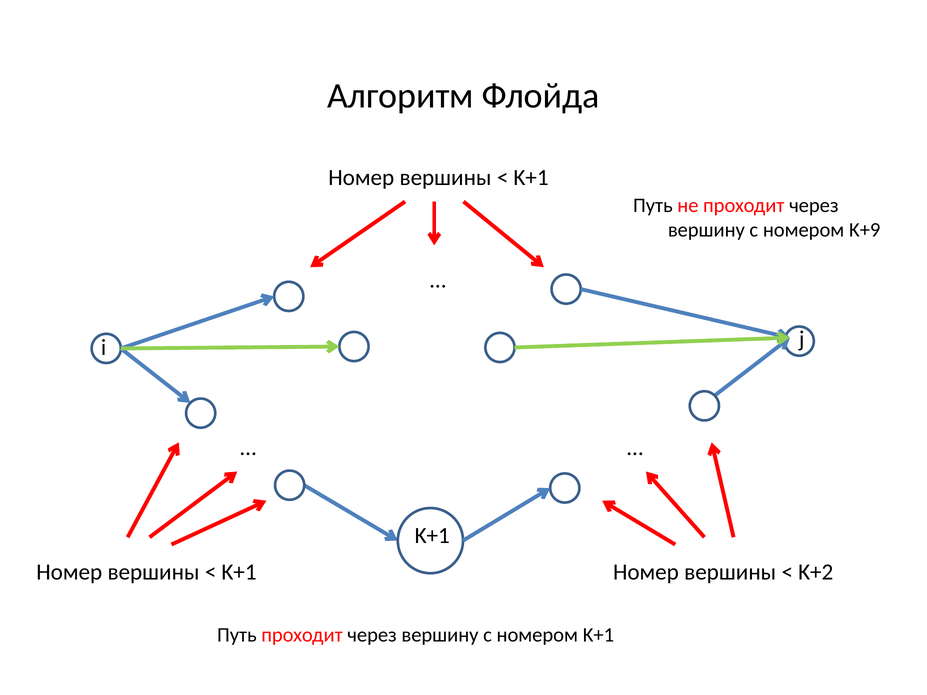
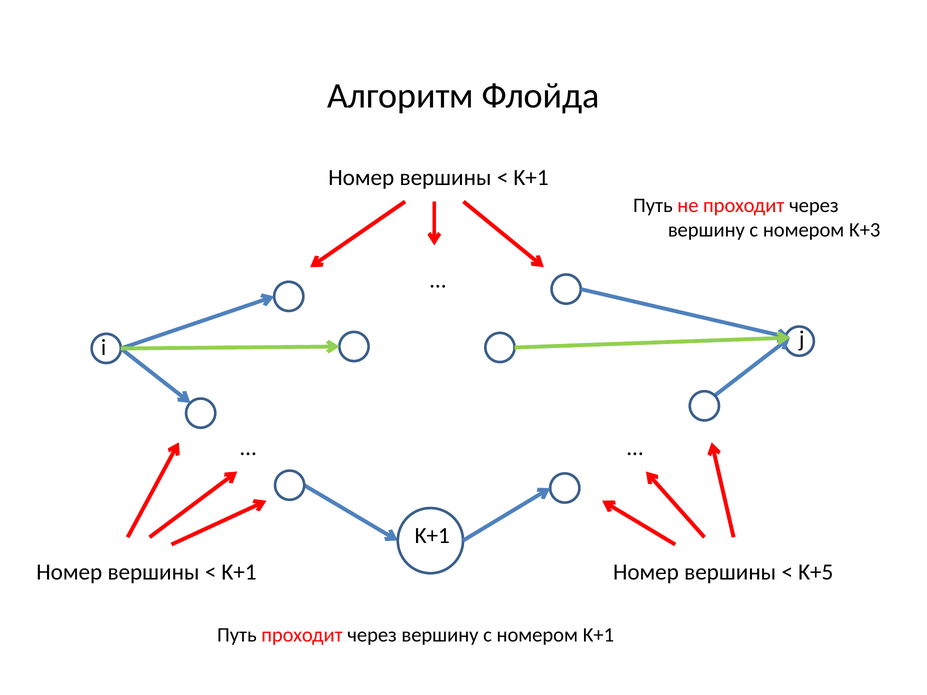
K+9: K+9 -> K+3
K+2: K+2 -> K+5
